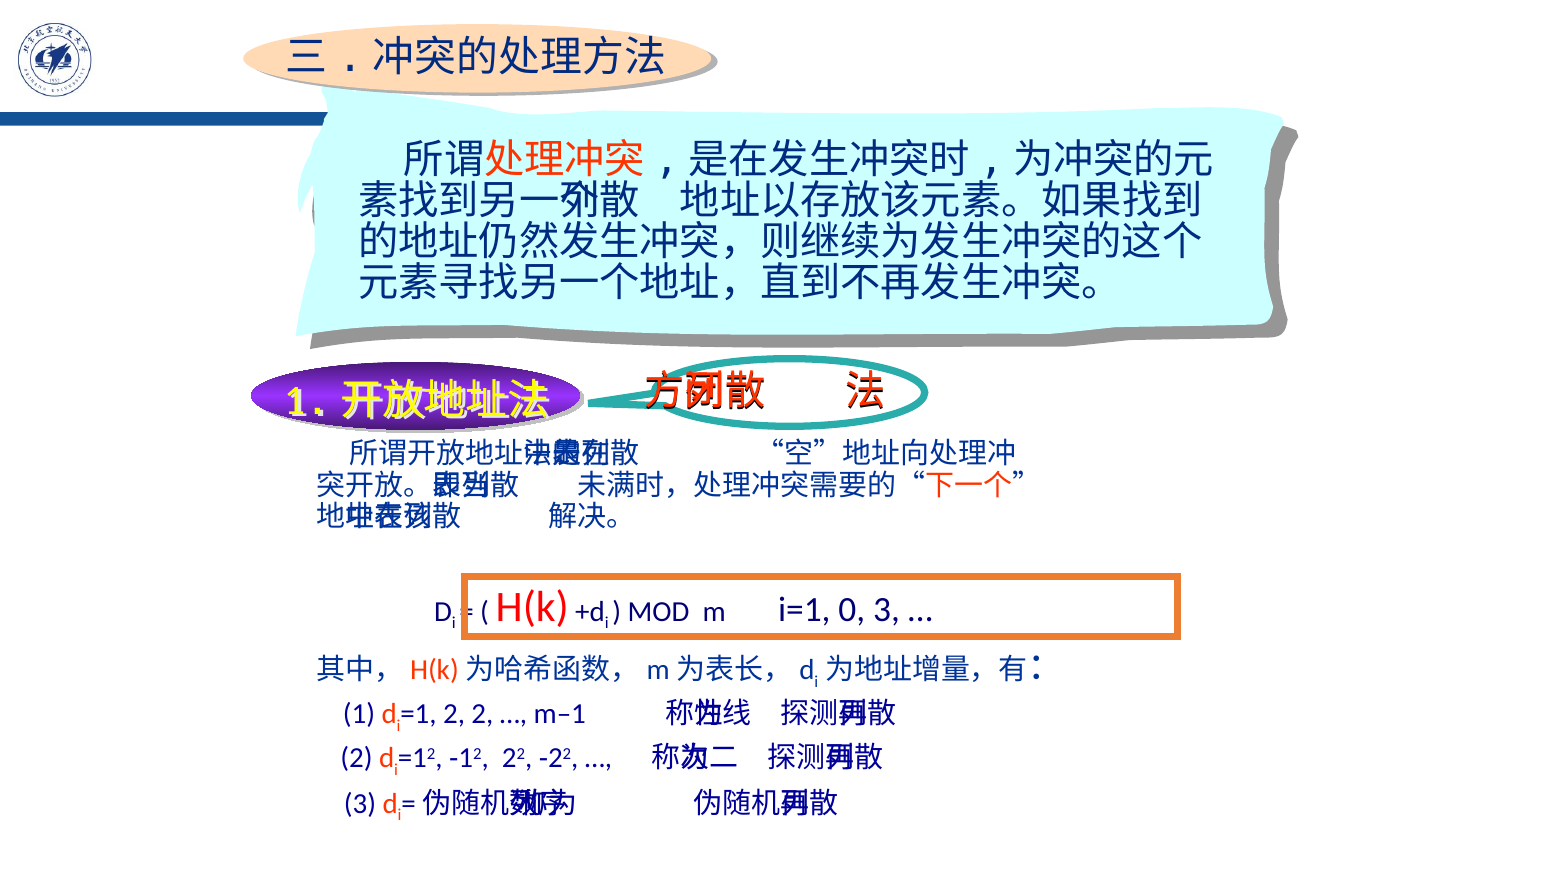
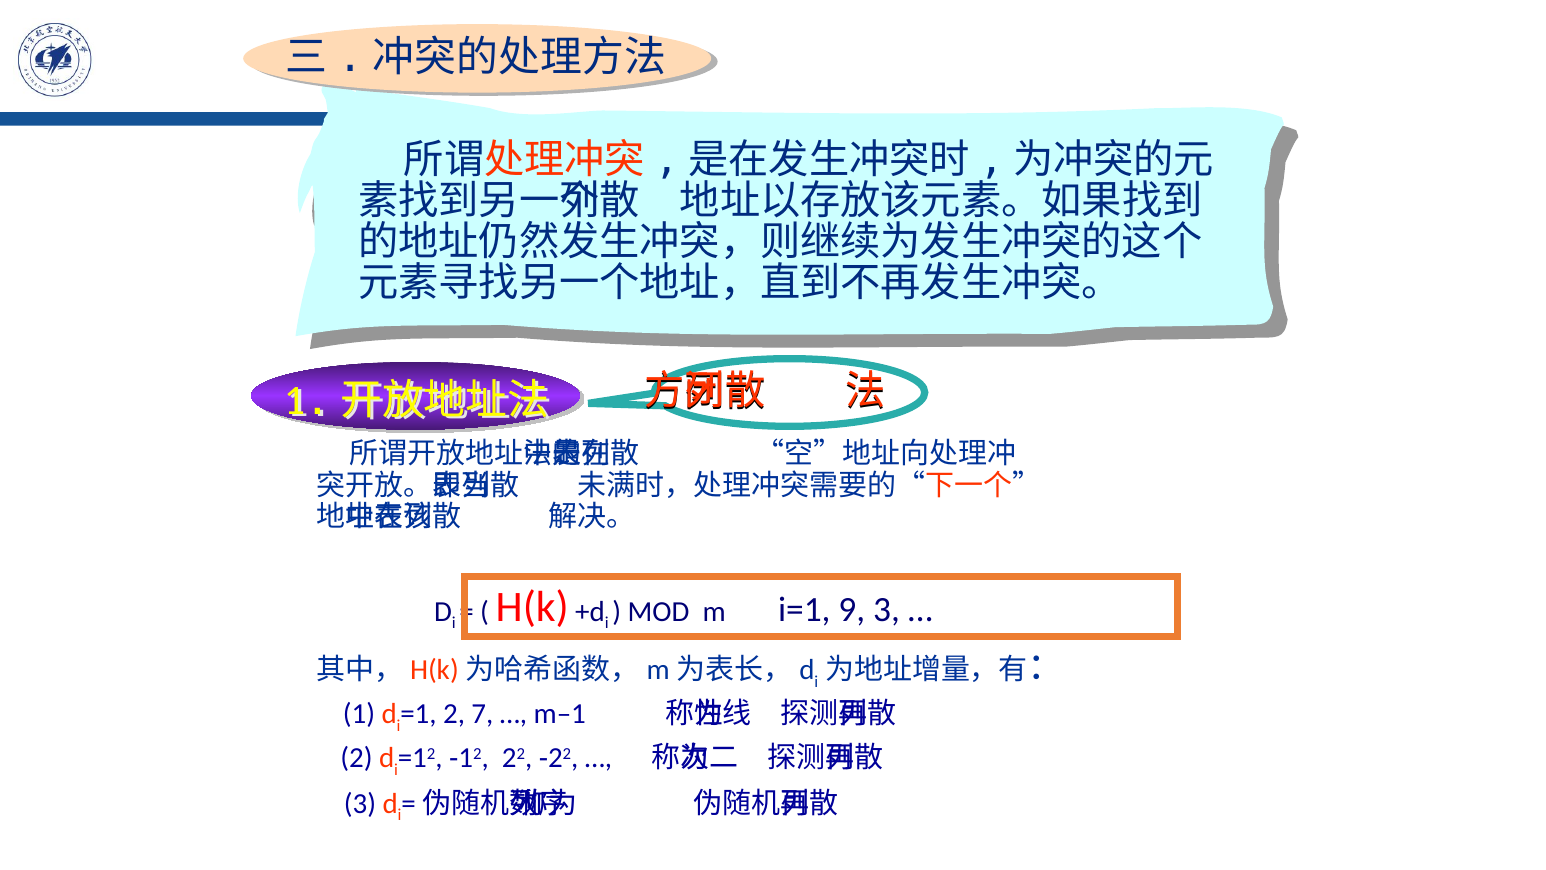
0: 0 -> 9
2 2: 2 -> 7
